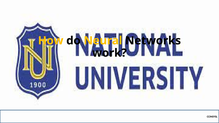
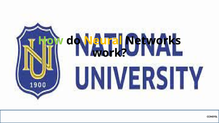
How colour: yellow -> light green
